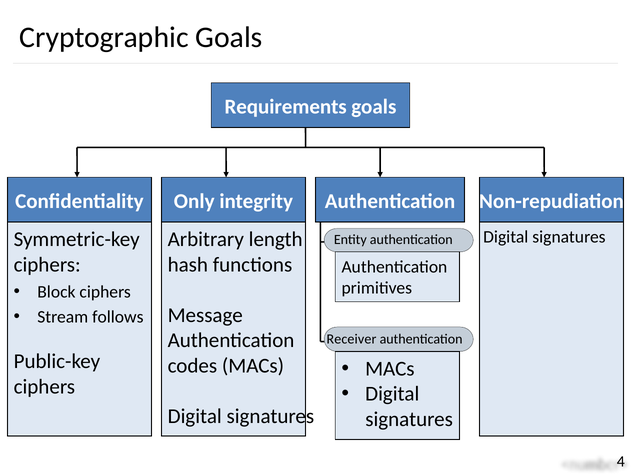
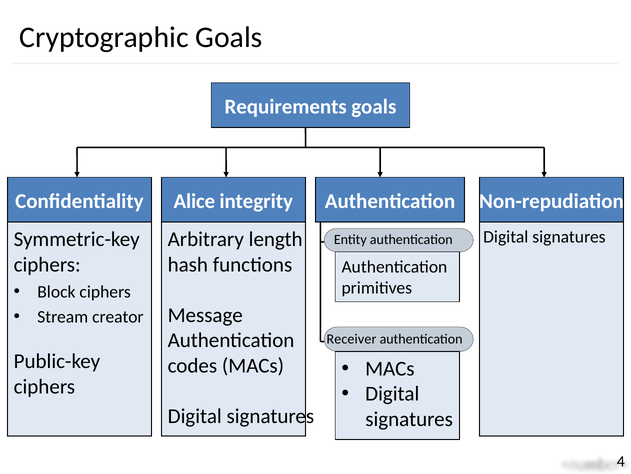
Only: Only -> Alice
follows: follows -> creator
